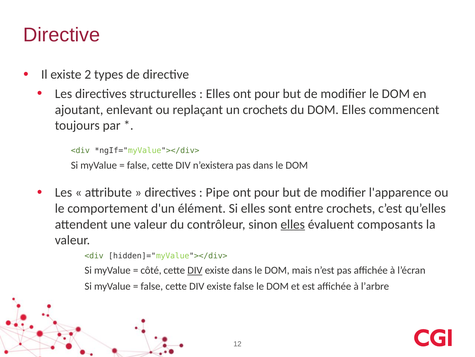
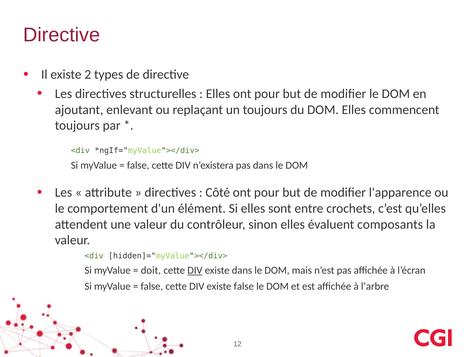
un crochets: crochets -> toujours
Pipe: Pipe -> Côté
elles at (293, 224) underline: present -> none
côté: côté -> doit
